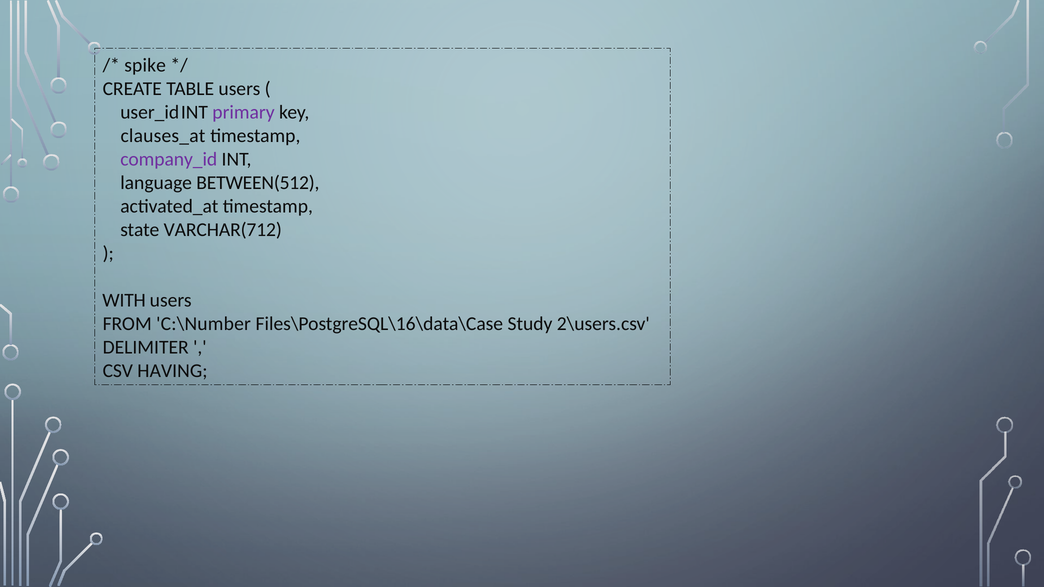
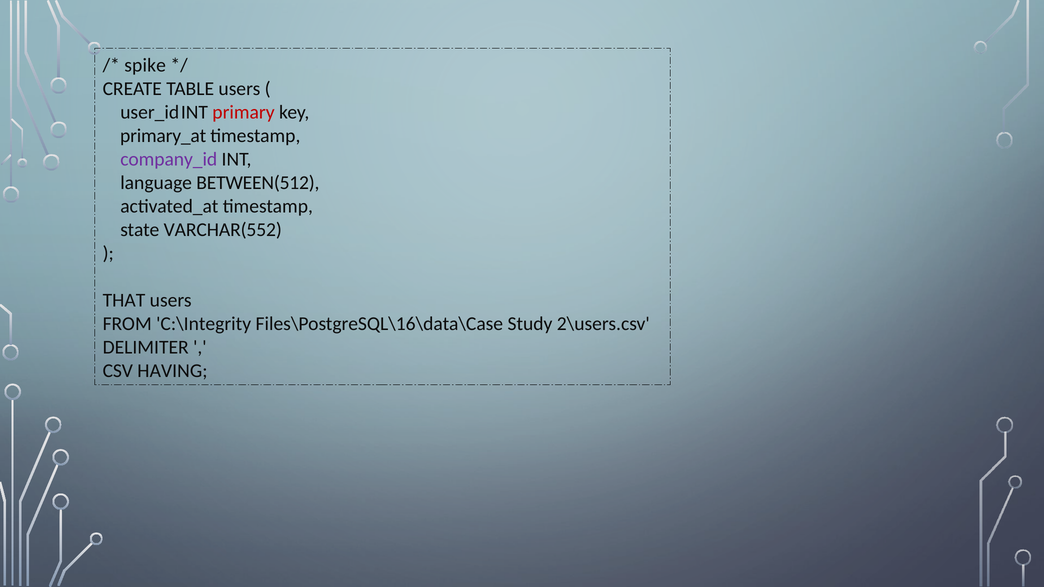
primary colour: purple -> red
clauses_at: clauses_at -> primary_at
VARCHAR(712: VARCHAR(712 -> VARCHAR(552
WITH: WITH -> THAT
C:\Number: C:\Number -> C:\Integrity
